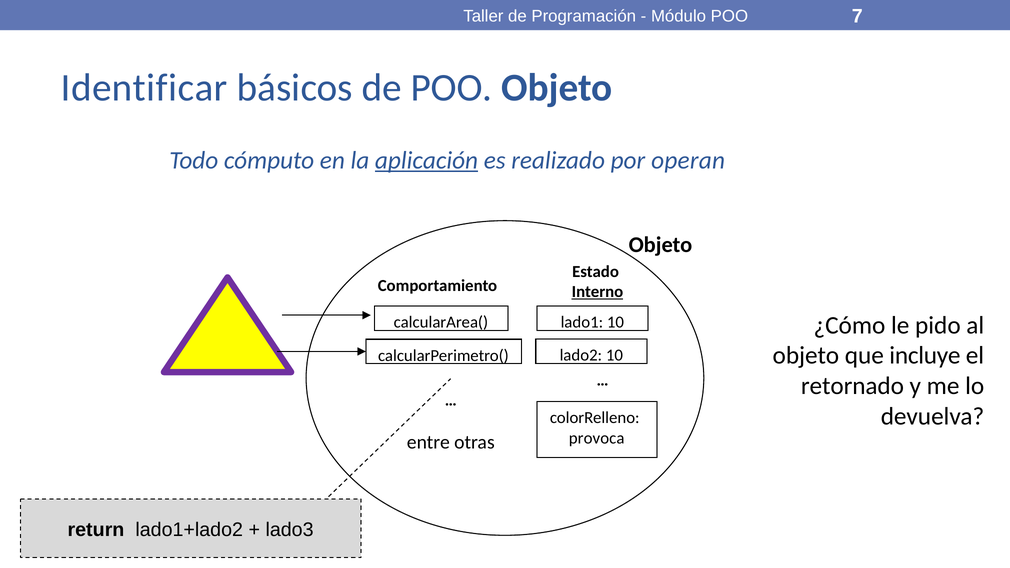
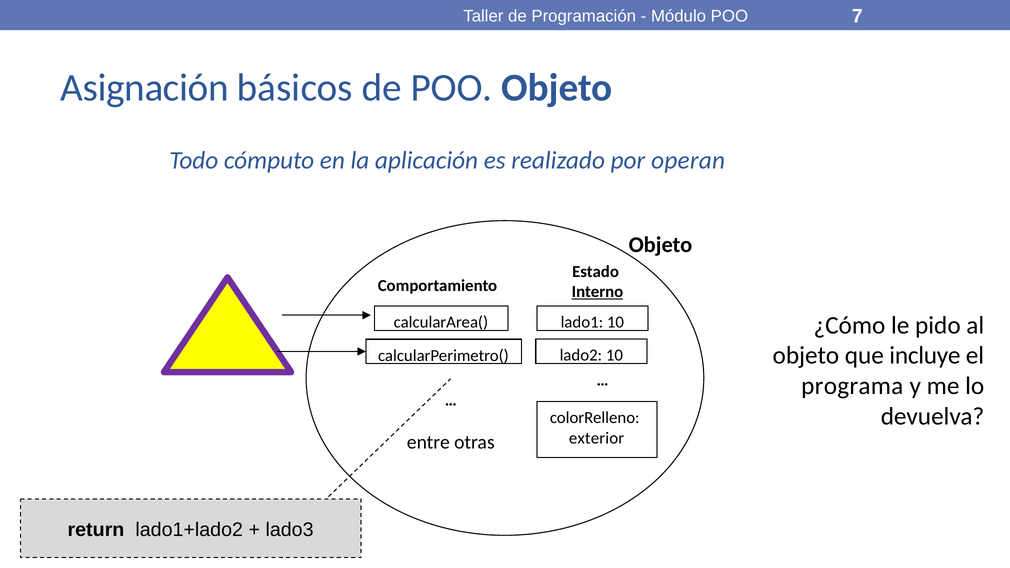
Identificar: Identificar -> Asignación
aplicación underline: present -> none
retornado: retornado -> programa
provoca: provoca -> exterior
